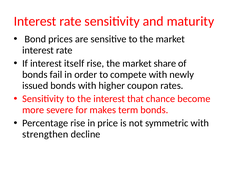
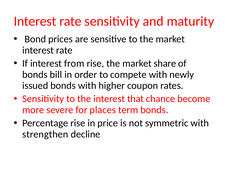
itself: itself -> from
fail: fail -> bill
makes: makes -> places
